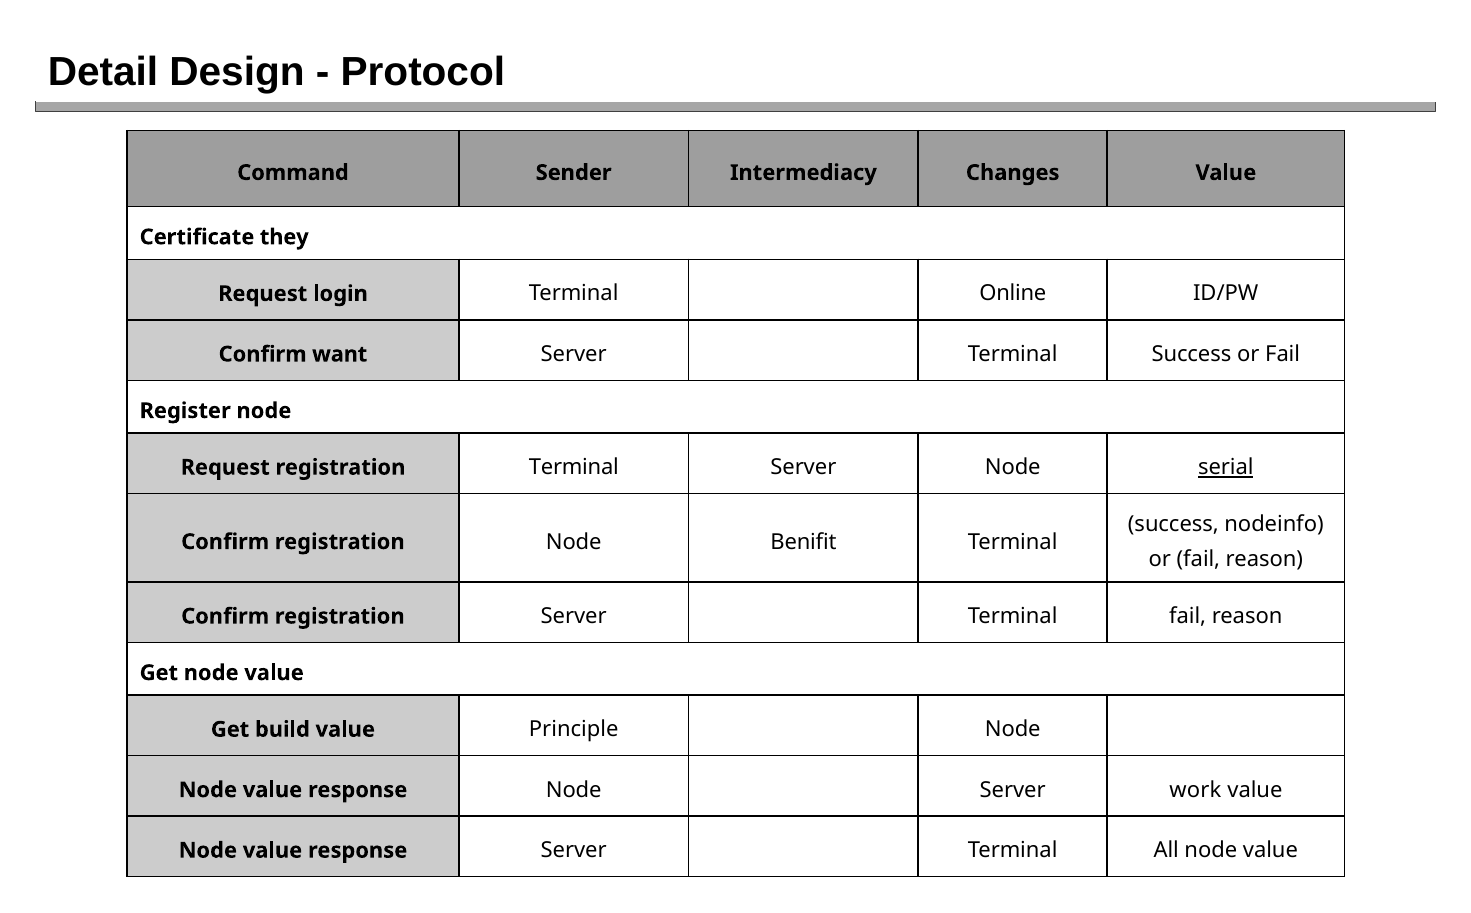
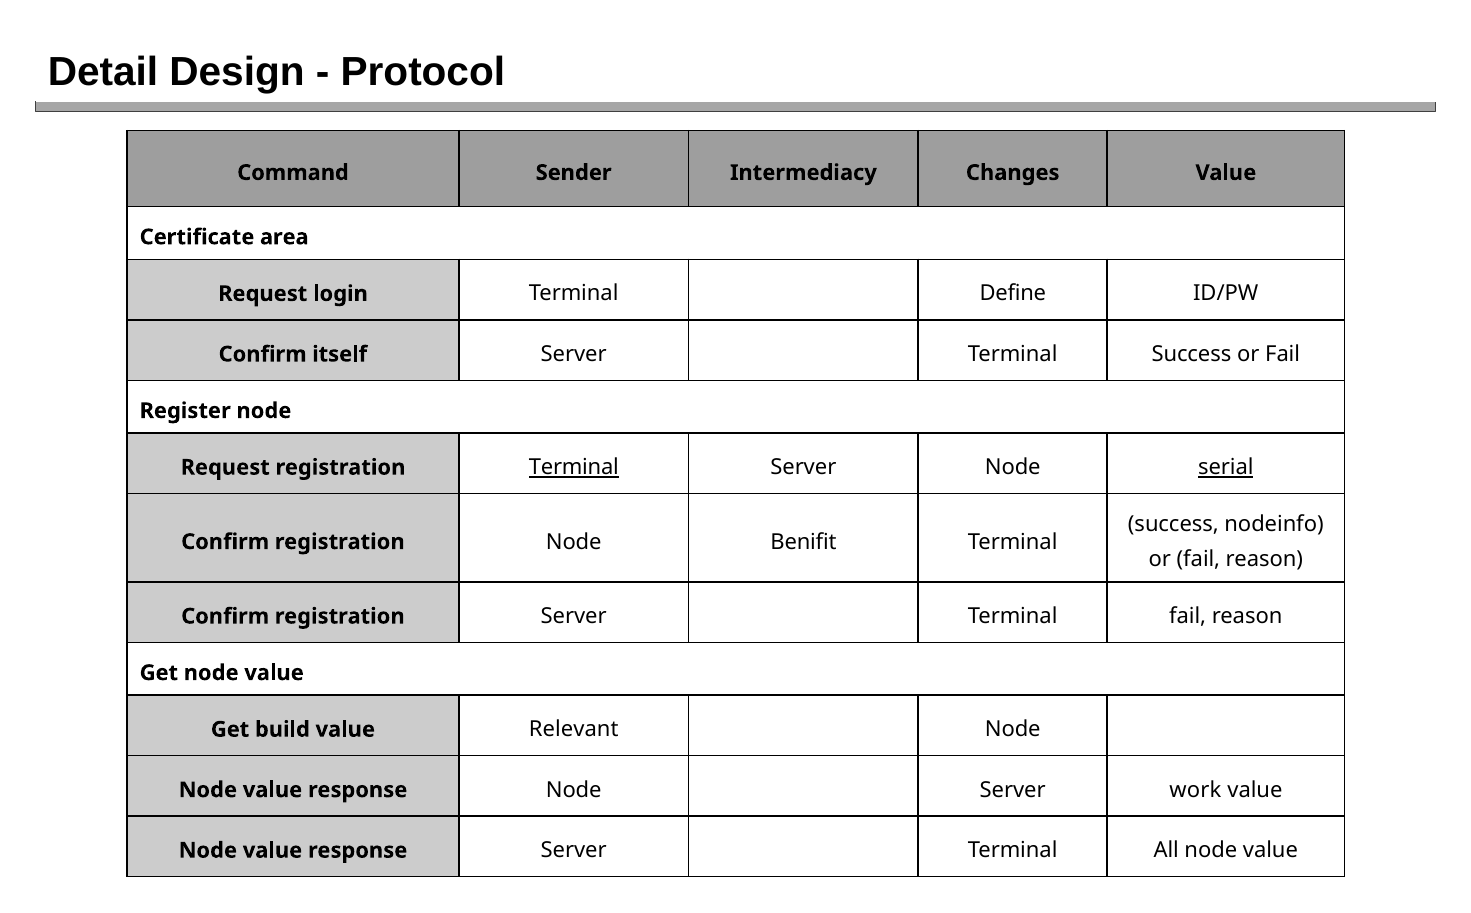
they: they -> area
Online: Online -> Define
want: want -> itself
Terminal at (574, 467) underline: none -> present
Principle: Principle -> Relevant
